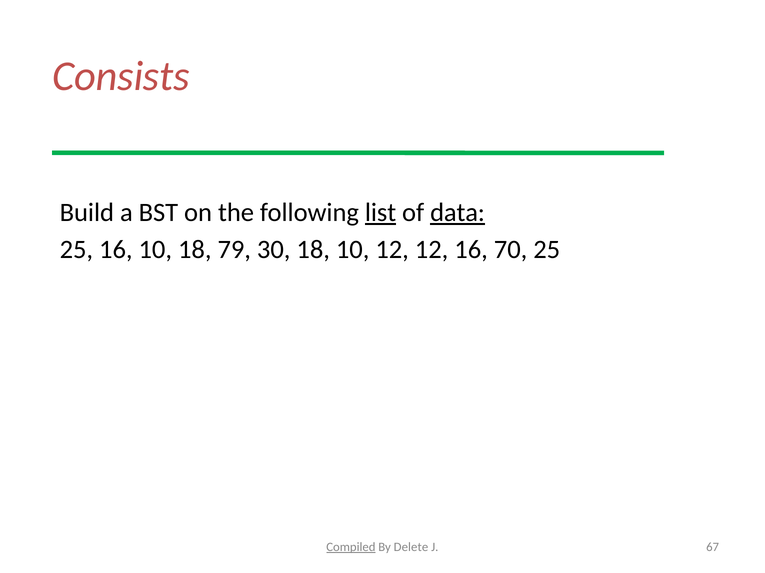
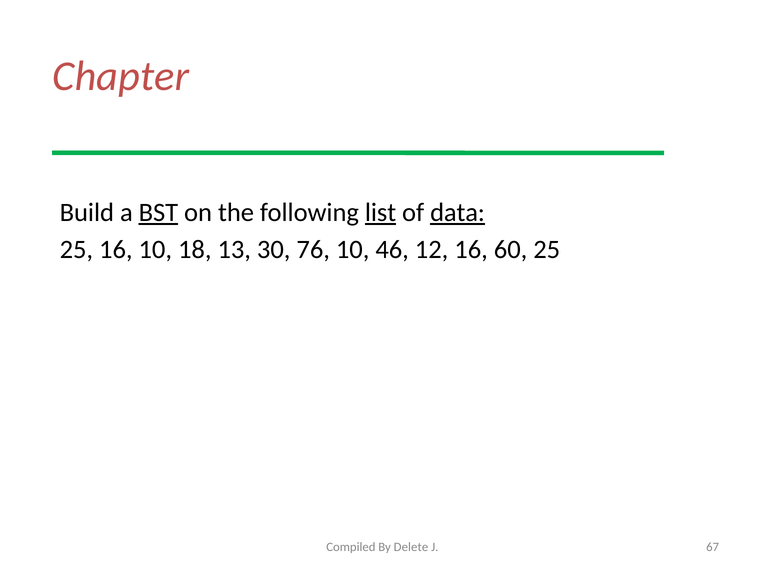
Consists: Consists -> Chapter
BST underline: none -> present
79: 79 -> 13
30 18: 18 -> 76
10 12: 12 -> 46
70: 70 -> 60
Compiled underline: present -> none
